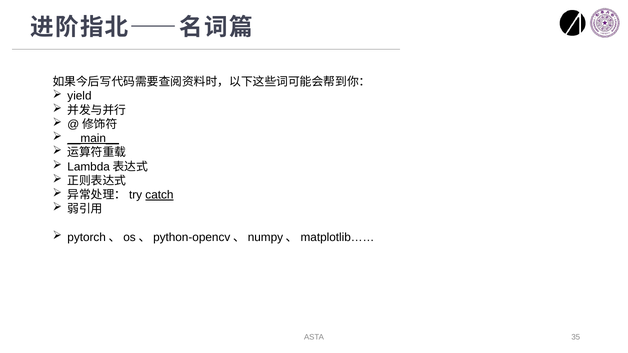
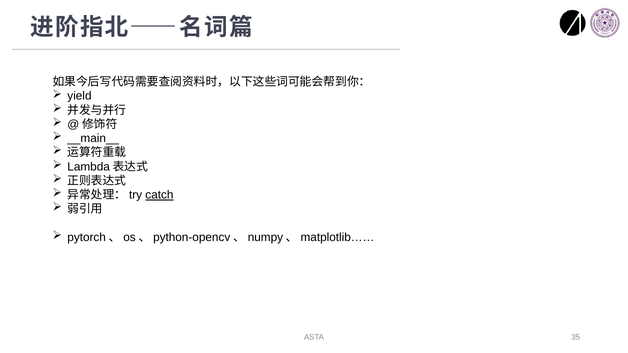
__main__ underline: present -> none
